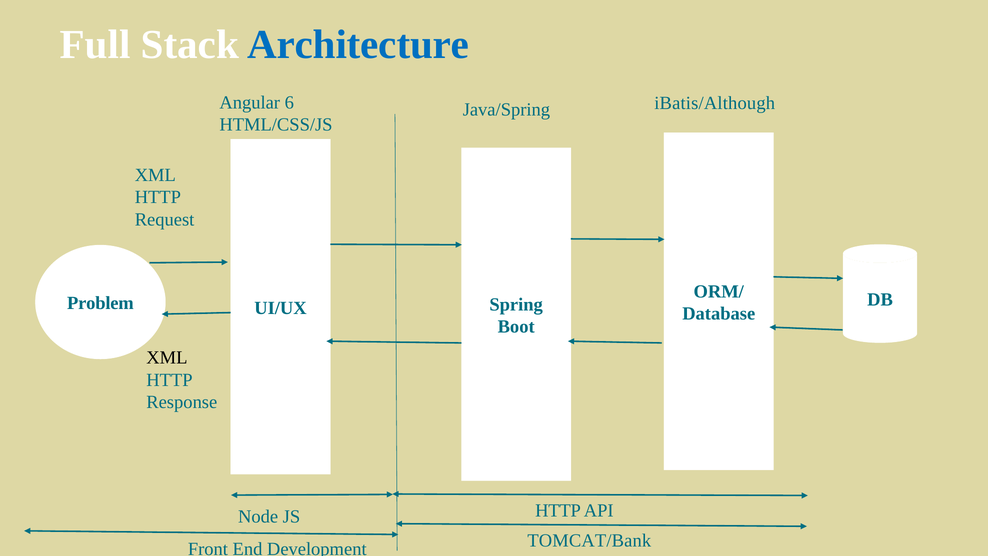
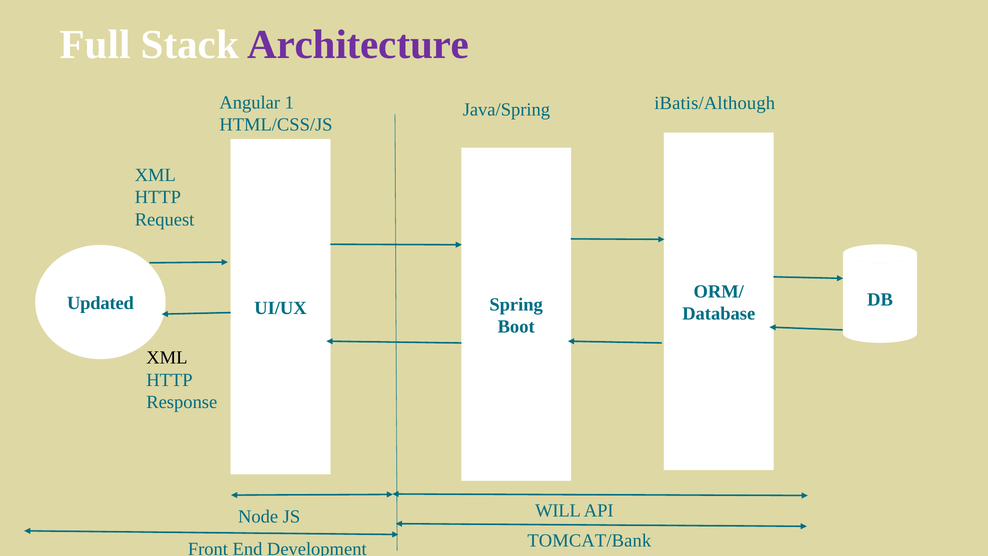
Architecture colour: blue -> purple
6: 6 -> 1
Problem: Problem -> Updated
HTTP at (558, 510): HTTP -> WILL
